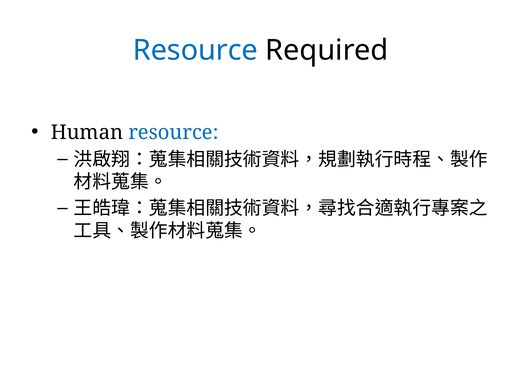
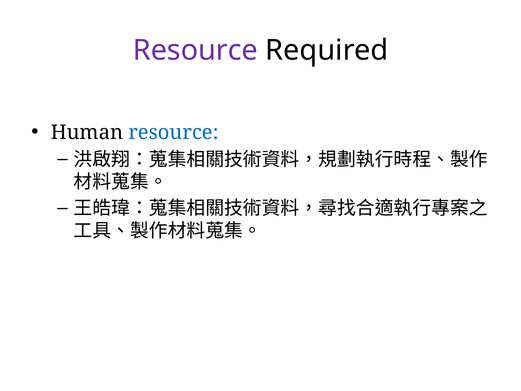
Resource at (195, 50) colour: blue -> purple
